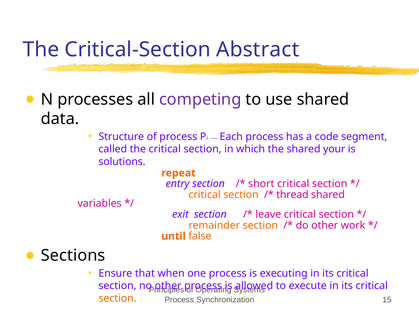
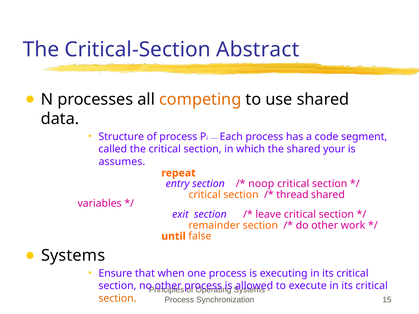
competing colour: purple -> orange
solutions: solutions -> assumes
short: short -> noop
Sections at (73, 256): Sections -> Systems
